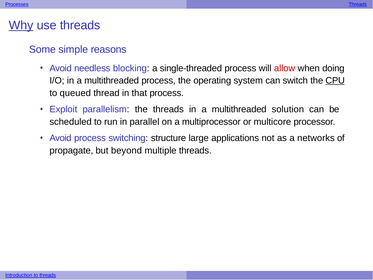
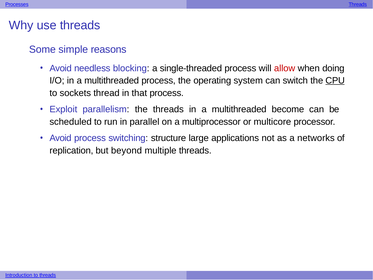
Why underline: present -> none
queued: queued -> sockets
solution: solution -> become
propagate: propagate -> replication
